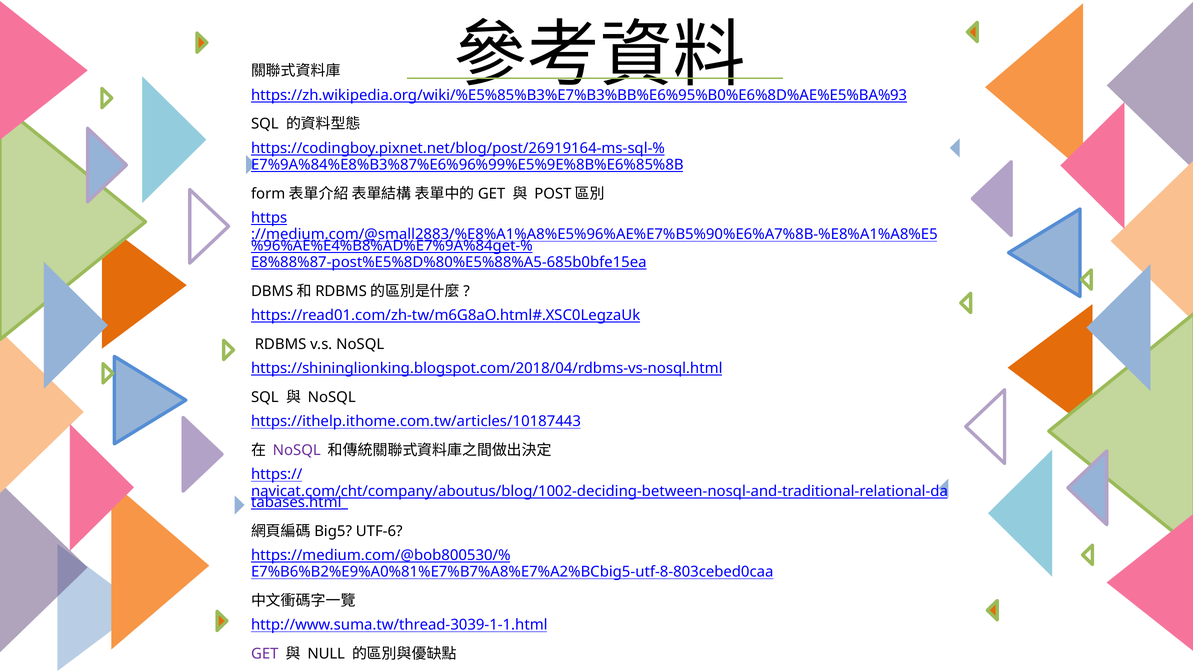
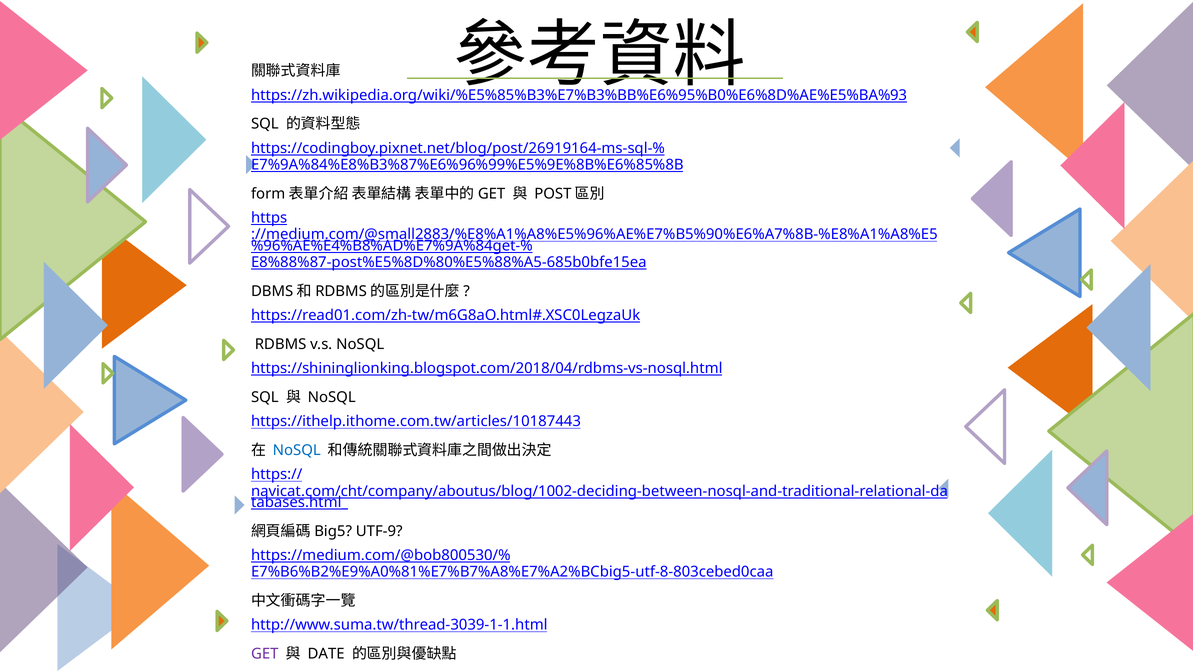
NoSQL at (297, 450) colour: purple -> blue
UTF-6: UTF-6 -> UTF-9
NULL: NULL -> DATE
